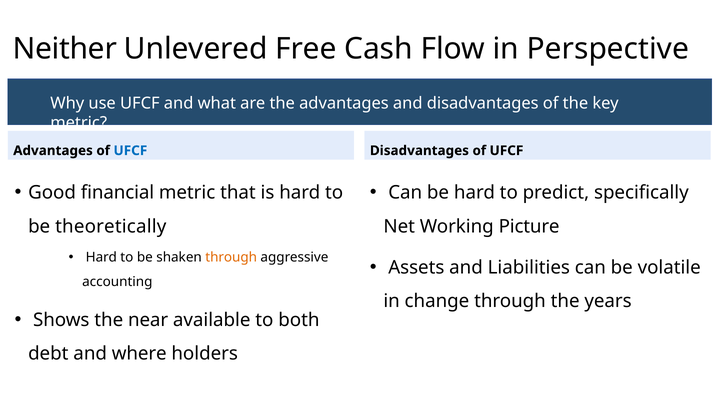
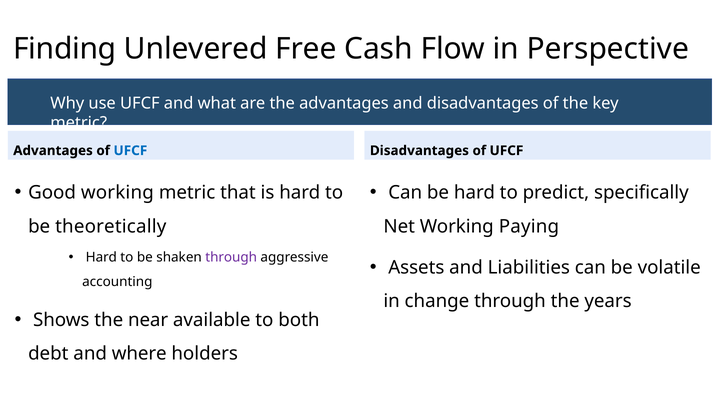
Neither: Neither -> Finding
Good financial: financial -> working
Picture: Picture -> Paying
through at (231, 257) colour: orange -> purple
